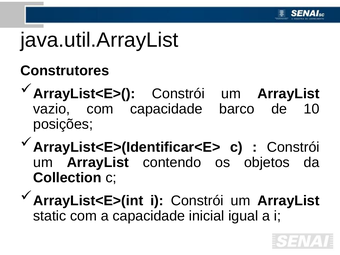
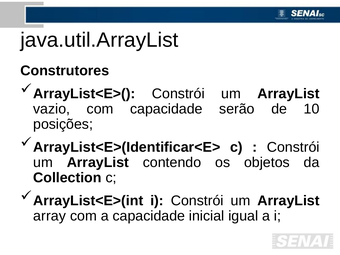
barco: barco -> serão
static: static -> array
